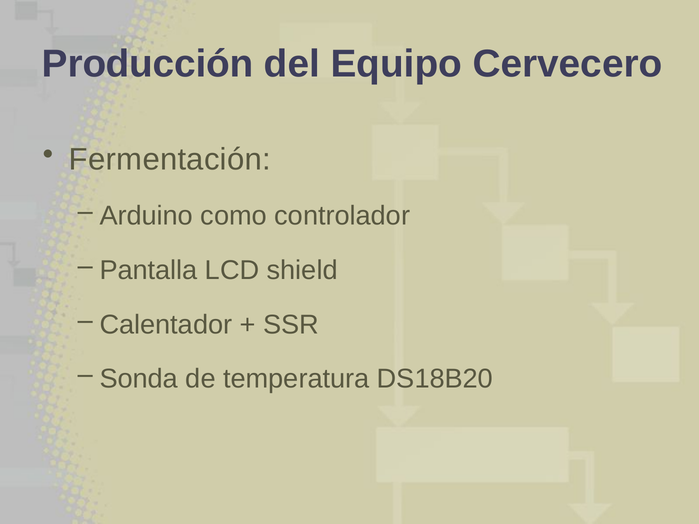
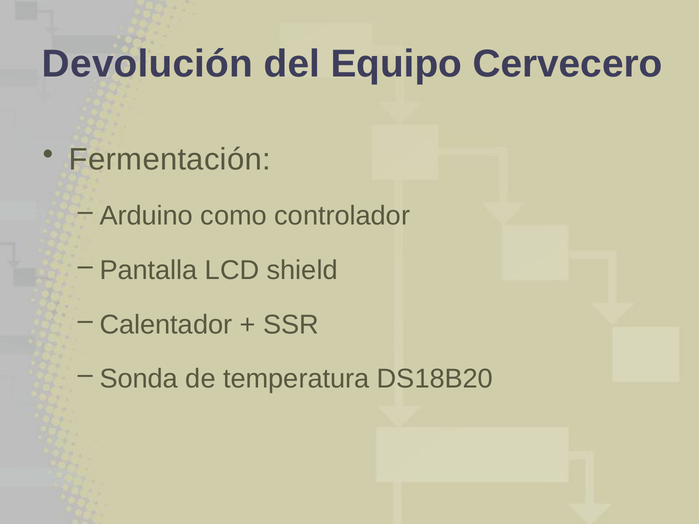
Producción: Producción -> Devolución
